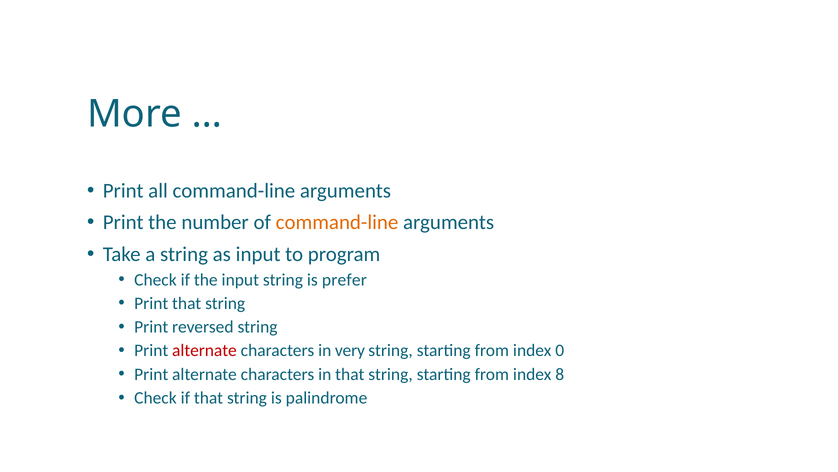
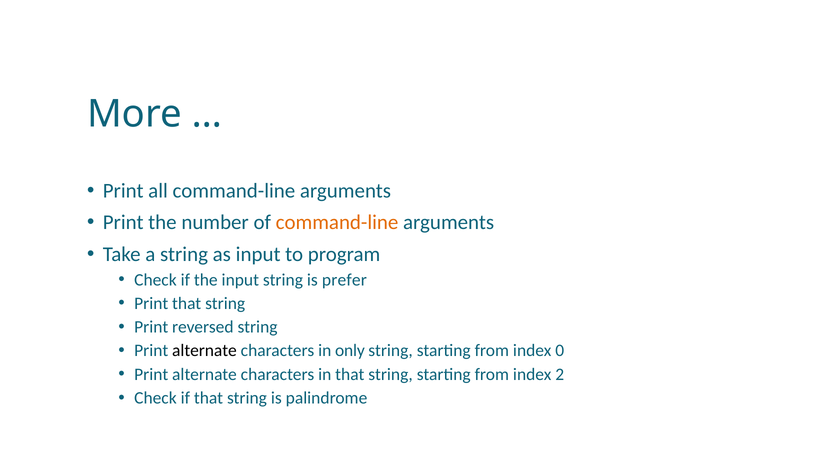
alternate at (204, 350) colour: red -> black
very: very -> only
8: 8 -> 2
